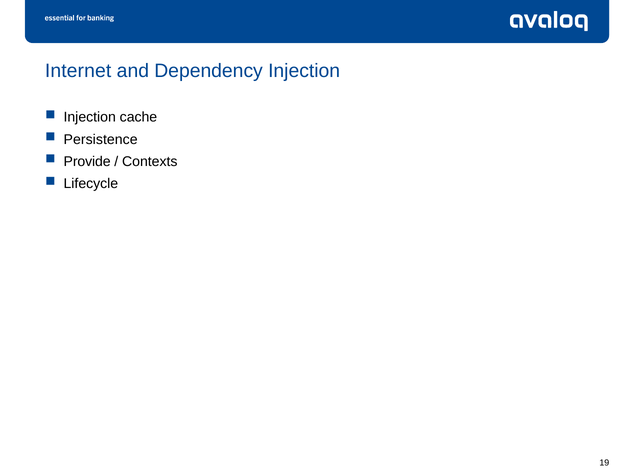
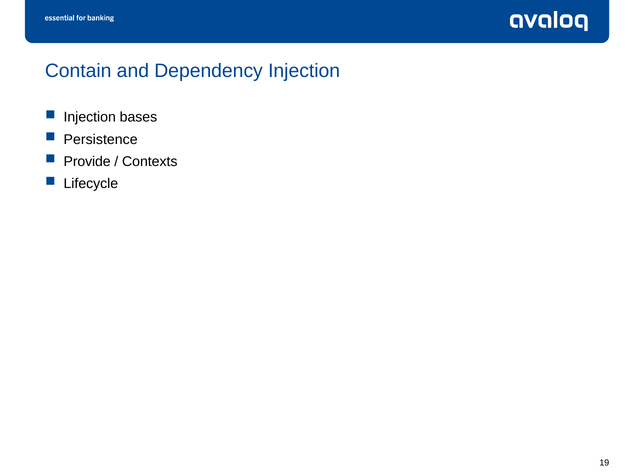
Internet: Internet -> Contain
cache: cache -> bases
